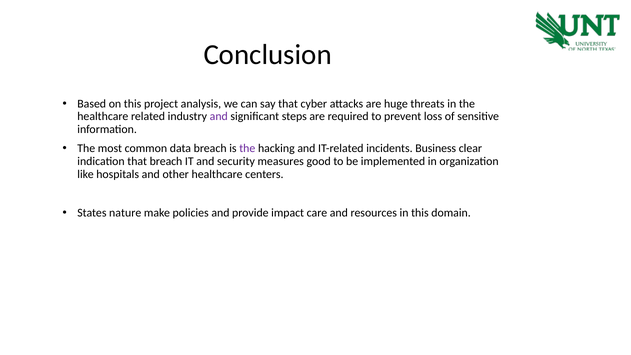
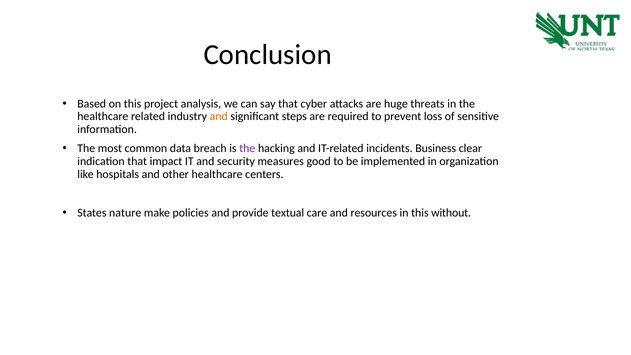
and at (219, 116) colour: purple -> orange
that breach: breach -> impact
impact: impact -> textual
domain: domain -> without
